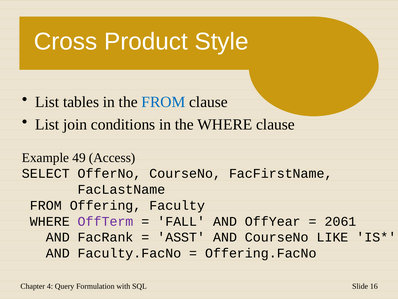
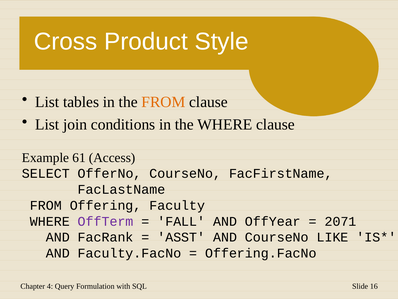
FROM at (163, 102) colour: blue -> orange
49: 49 -> 61
2061: 2061 -> 2071
